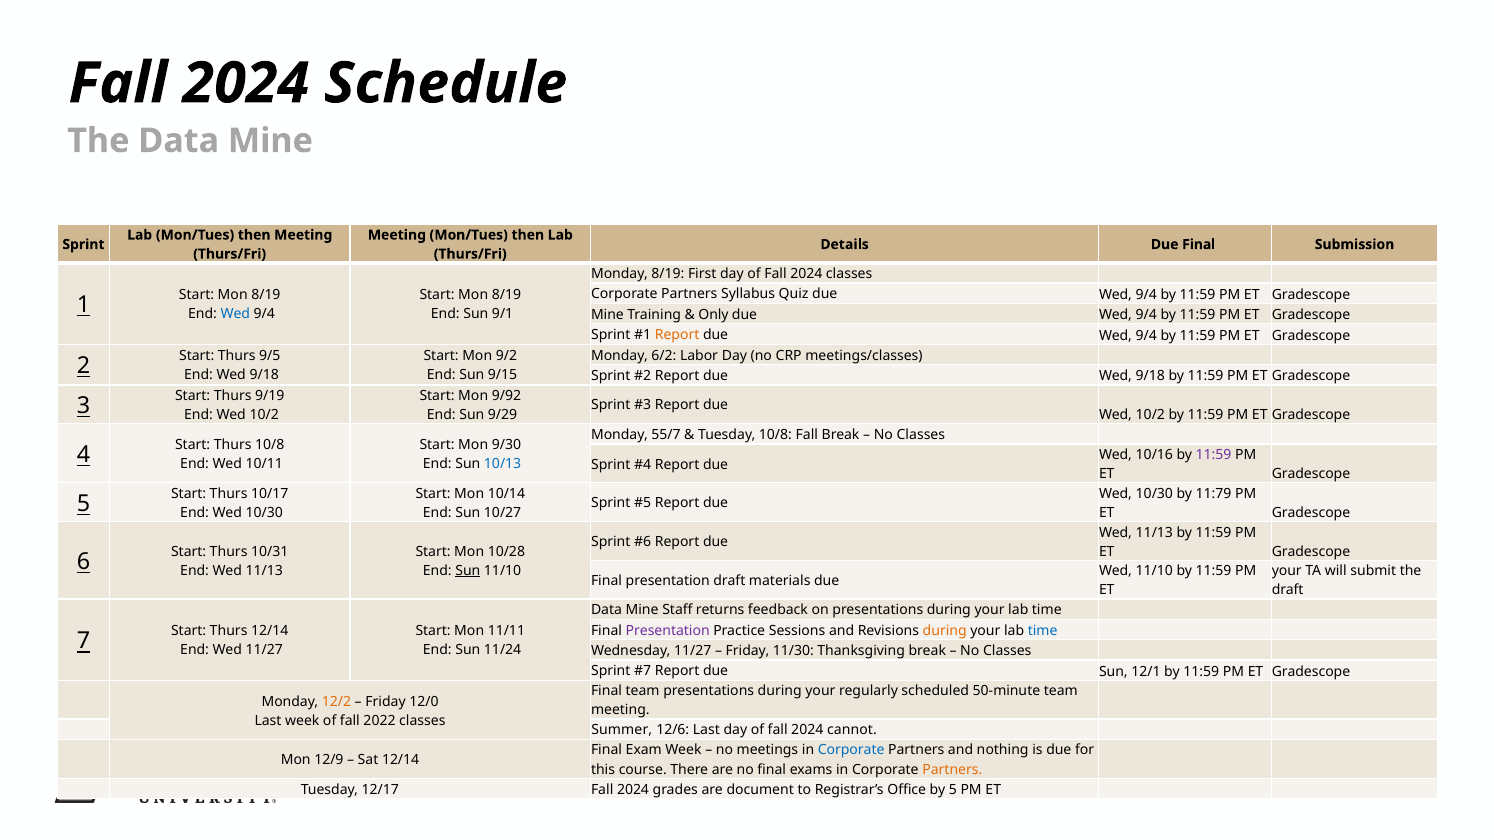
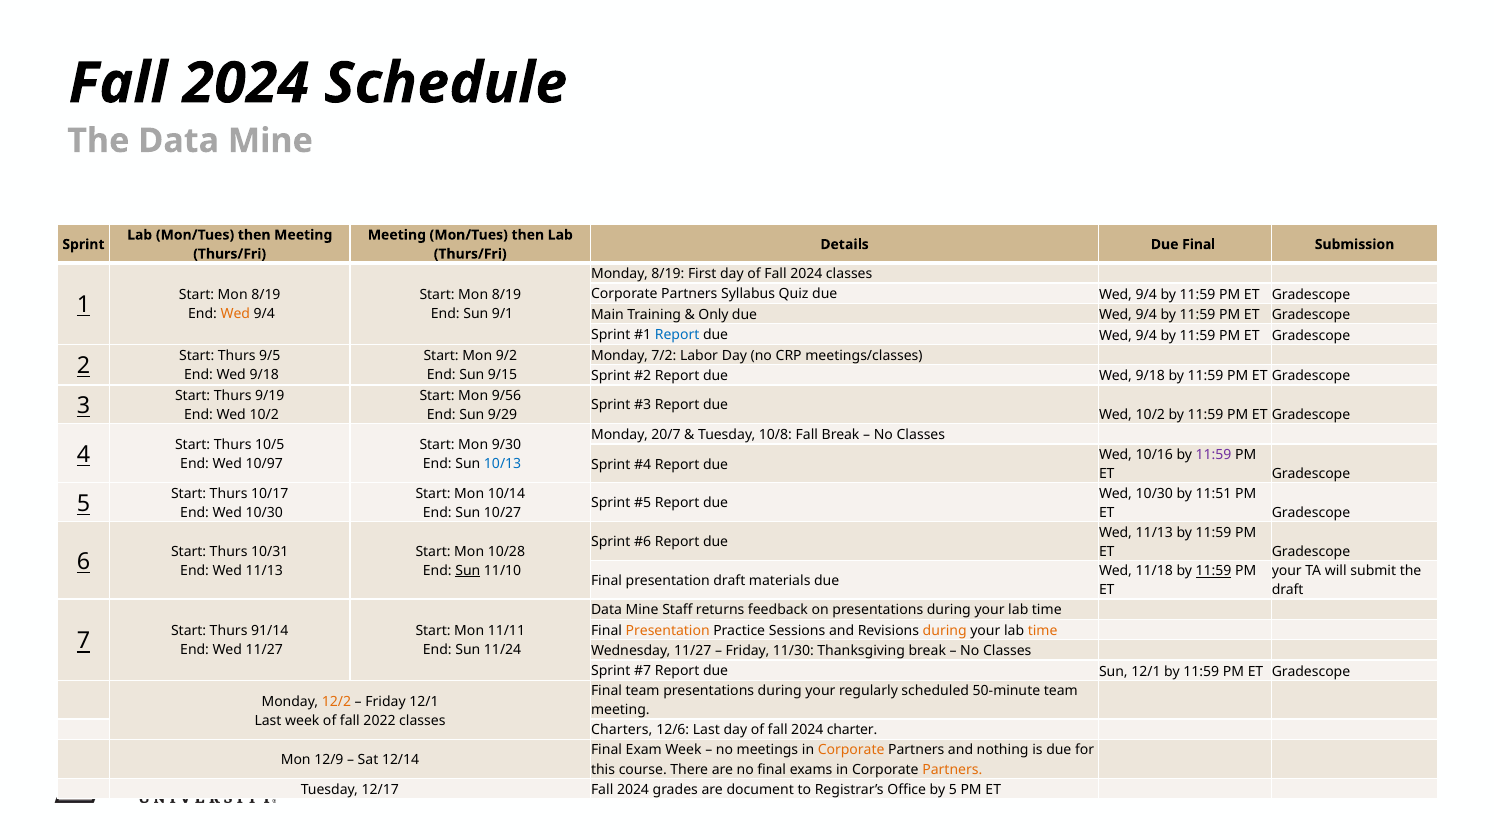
Wed at (235, 314) colour: blue -> orange
Mine at (607, 315): Mine -> Main
Report at (677, 335) colour: orange -> blue
6/2: 6/2 -> 7/2
9/92: 9/92 -> 9/56
55/7: 55/7 -> 20/7
Thurs 10/8: 10/8 -> 10/5
10/11: 10/11 -> 10/97
11:79: 11:79 -> 11:51
Wed 11/10: 11/10 -> 11/18
11:59 at (1214, 571) underline: none -> present
Presentation at (668, 631) colour: purple -> orange
time at (1043, 631) colour: blue -> orange
Thurs 12/14: 12/14 -> 91/14
Friday 12/0: 12/0 -> 12/1
Summer: Summer -> Charters
cannot: cannot -> charter
Corporate at (851, 751) colour: blue -> orange
